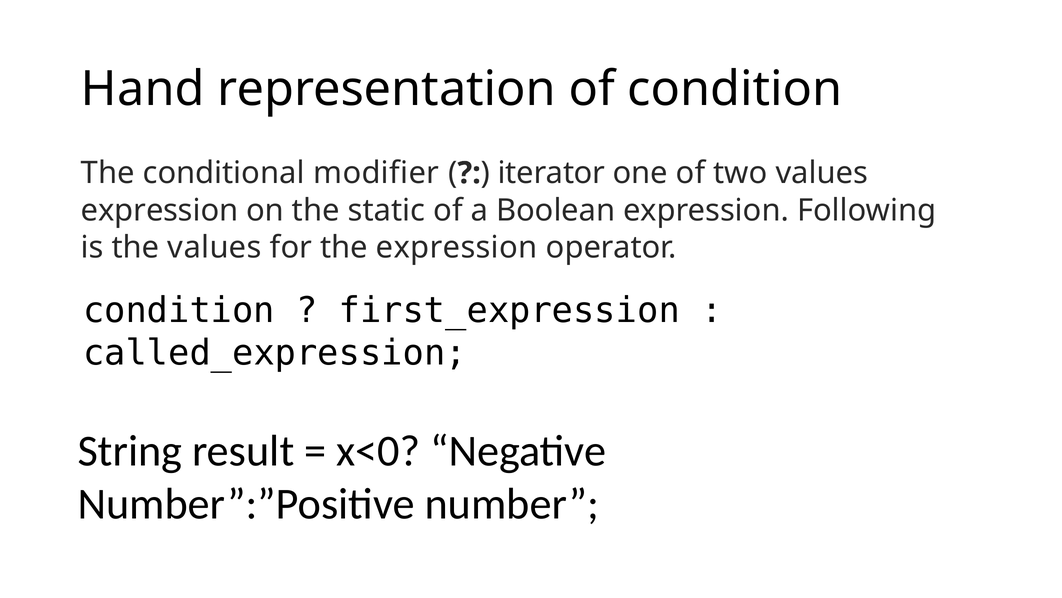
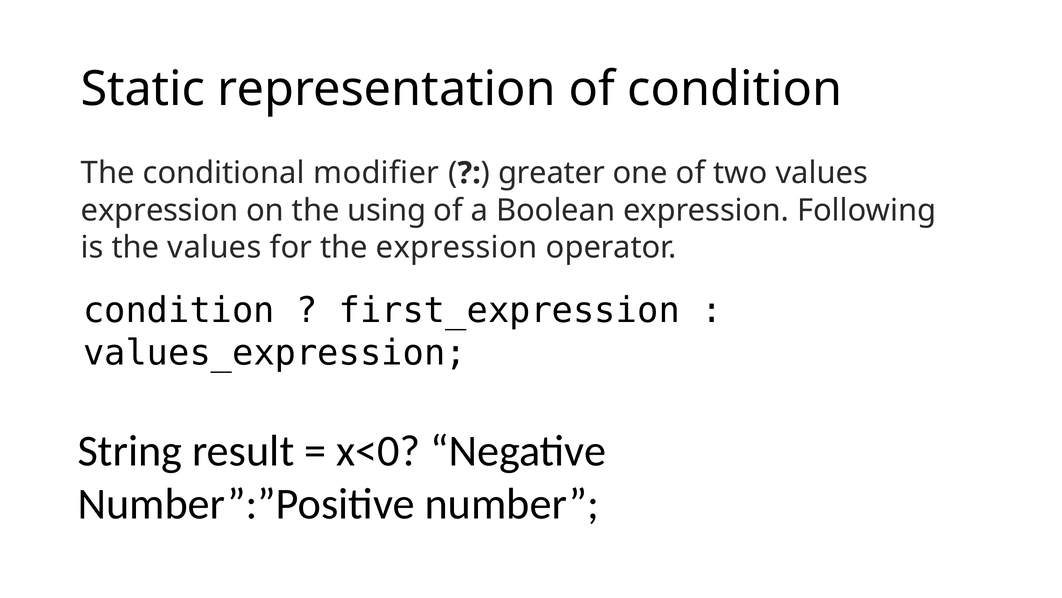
Hand: Hand -> Static
iterator: iterator -> greater
static: static -> using
called_expression: called_expression -> values_expression
